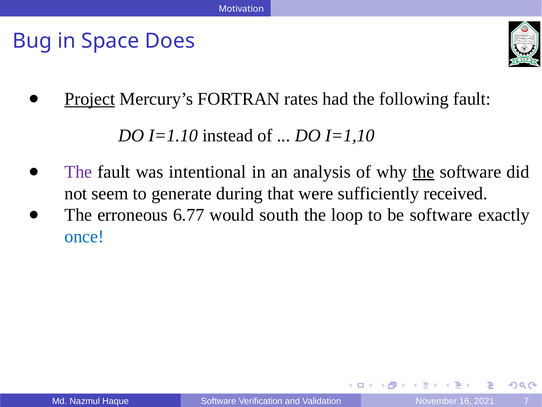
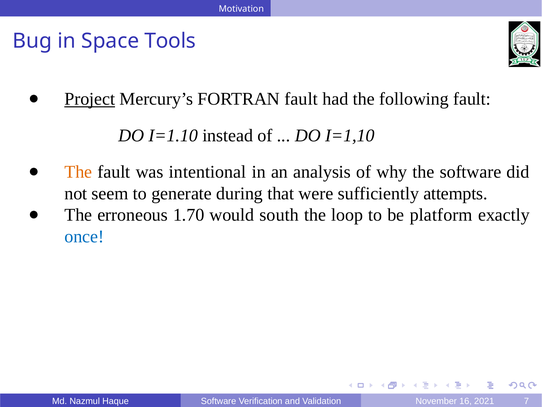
Does: Does -> Tools
FORTRAN rates: rates -> fault
The at (78, 172) colour: purple -> orange
the at (424, 172) underline: present -> none
received: received -> attempts
6.77: 6.77 -> 1.70
be software: software -> platform
